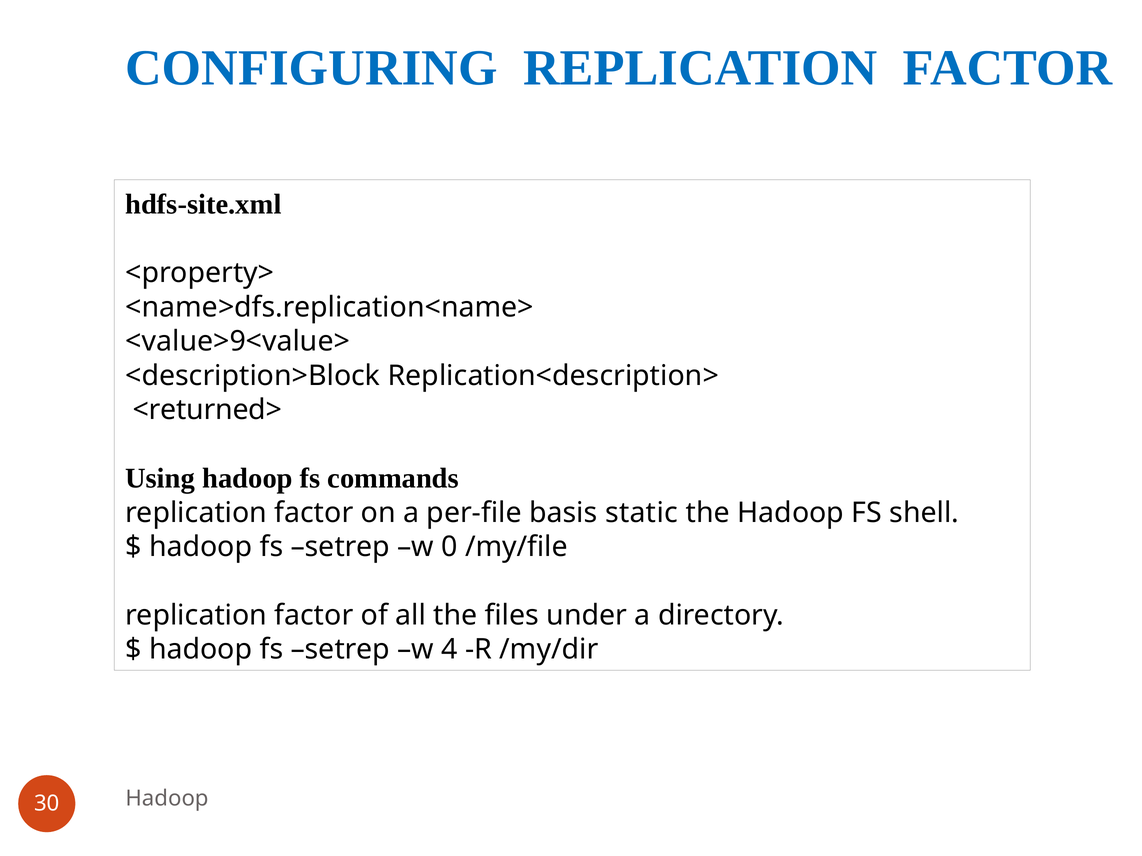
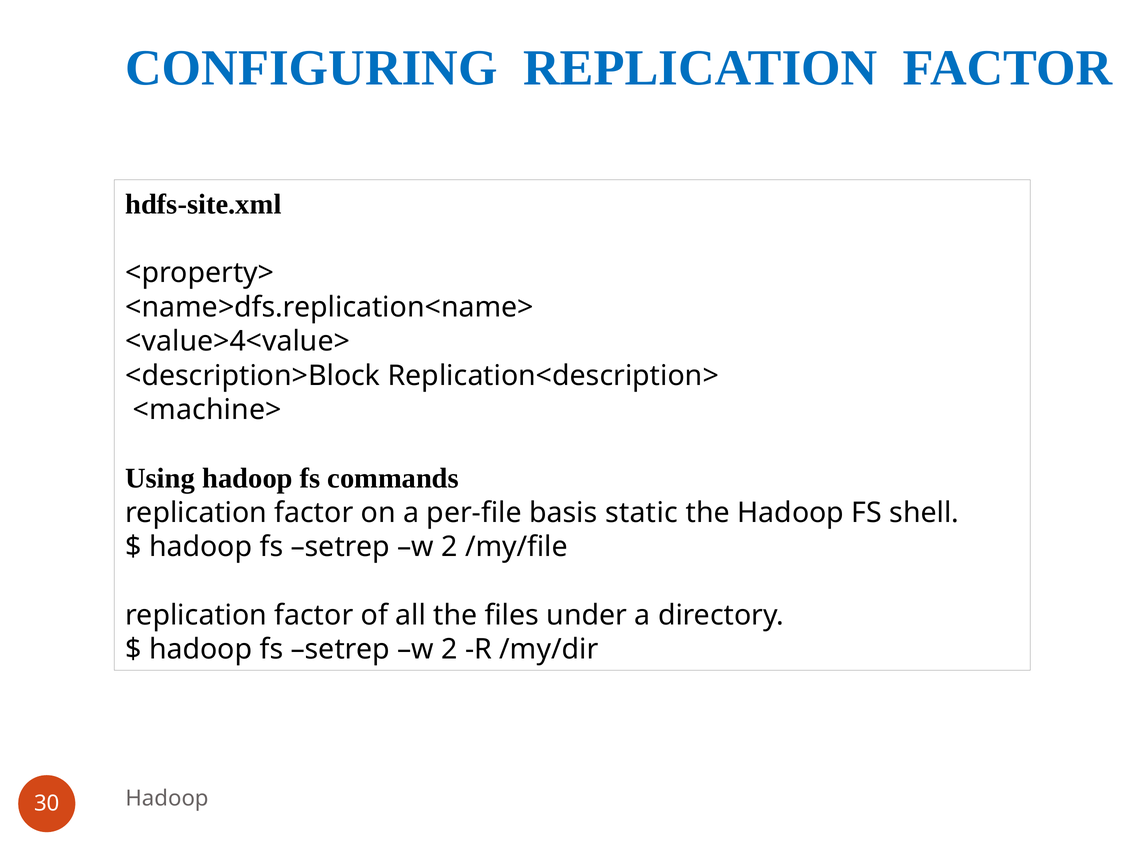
<value>9<value>: <value>9<value> -> <value>4<value>
<returned>: <returned> -> <machine>
0 at (449, 547): 0 -> 2
4 at (449, 650): 4 -> 2
